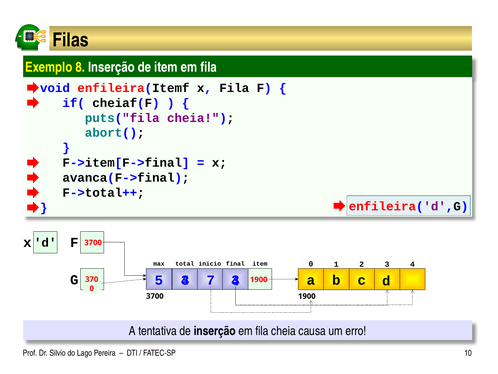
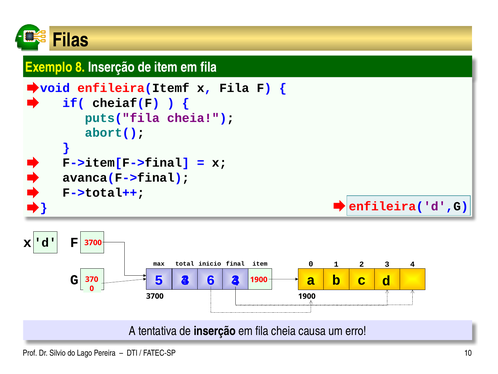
7: 7 -> 6
